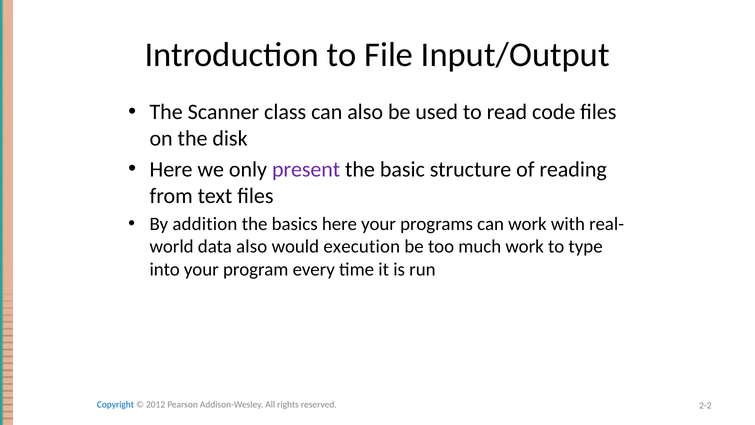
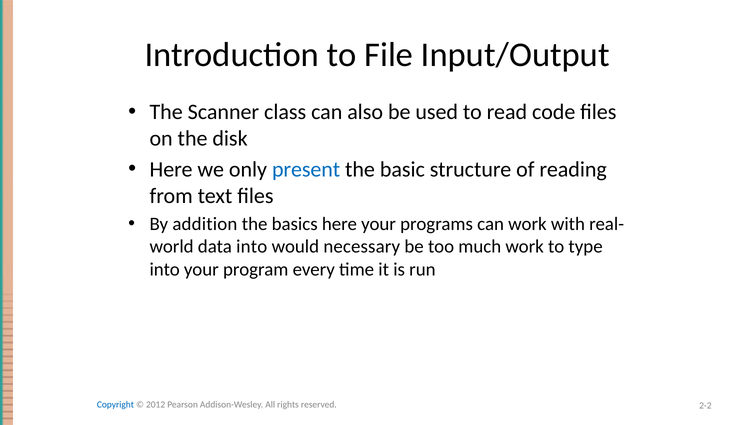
present colour: purple -> blue
data also: also -> into
execution: execution -> necessary
